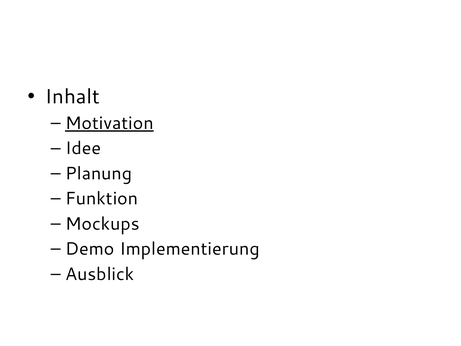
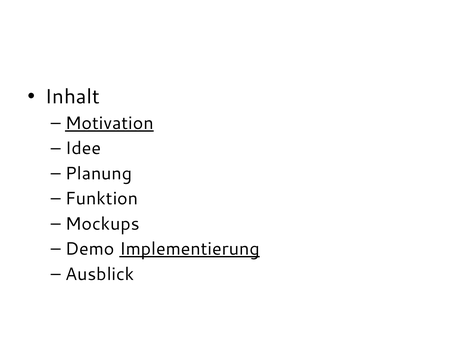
Implementierung underline: none -> present
